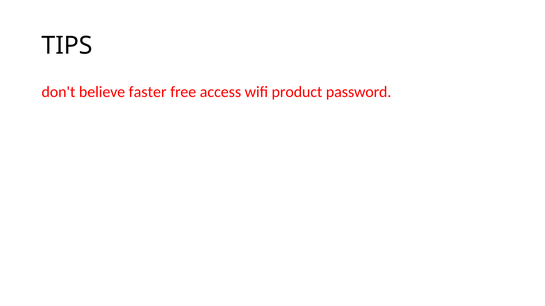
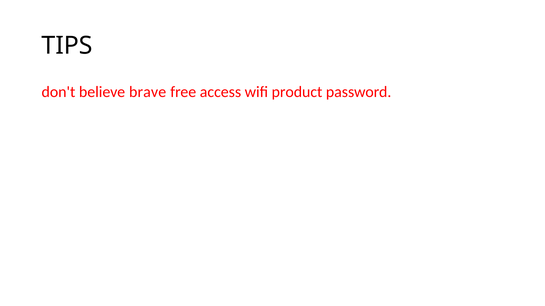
faster: faster -> brave
